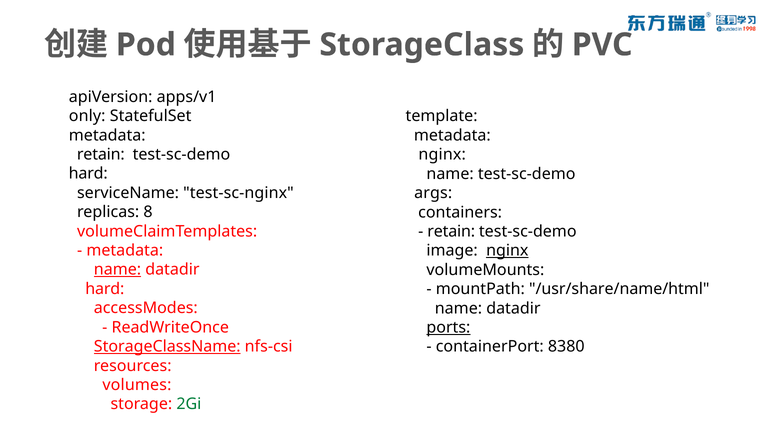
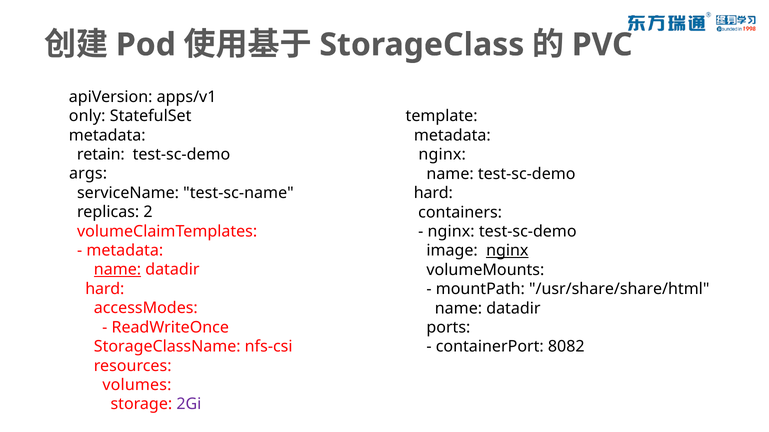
hard at (88, 174): hard -> args
test-sc-nginx: test-sc-nginx -> test-sc-name
args at (433, 193): args -> hard
8: 8 -> 2
retain at (451, 232): retain -> nginx
/usr/share/name/html: /usr/share/name/html -> /usr/share/share/html
ports underline: present -> none
StorageClassName underline: present -> none
8380: 8380 -> 8082
2Gi colour: green -> purple
